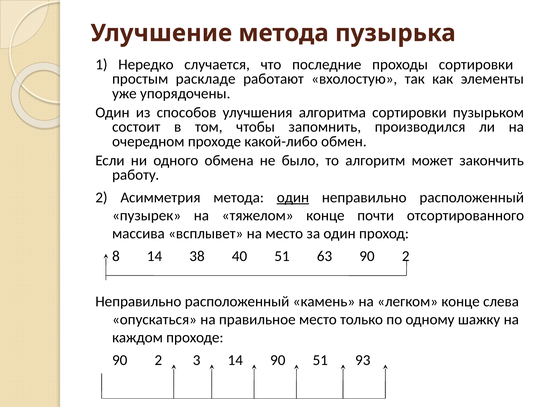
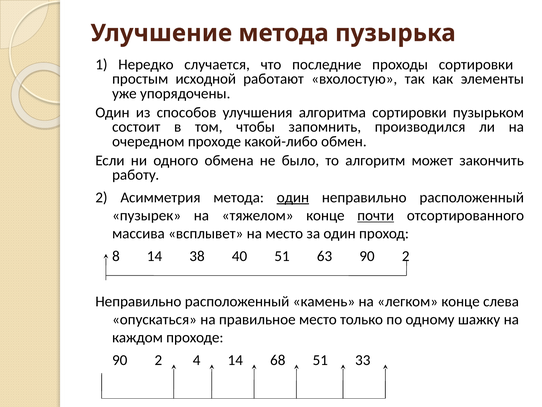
раскладе: раскладе -> исходной
почти underline: none -> present
3: 3 -> 4
14 90: 90 -> 68
93: 93 -> 33
